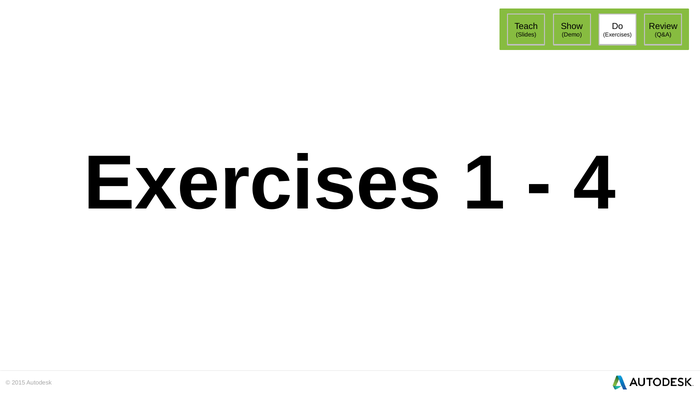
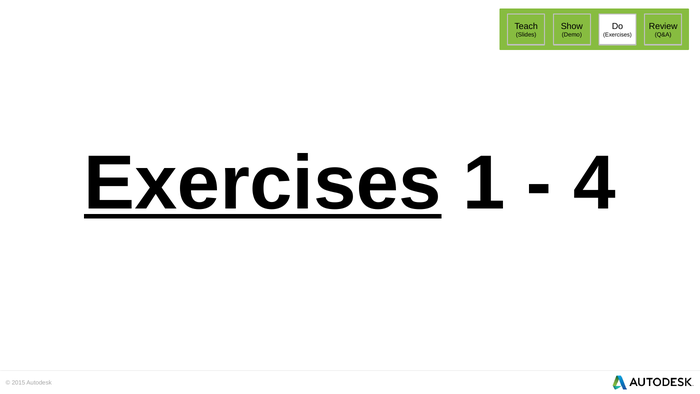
Exercises at (263, 183) underline: none -> present
